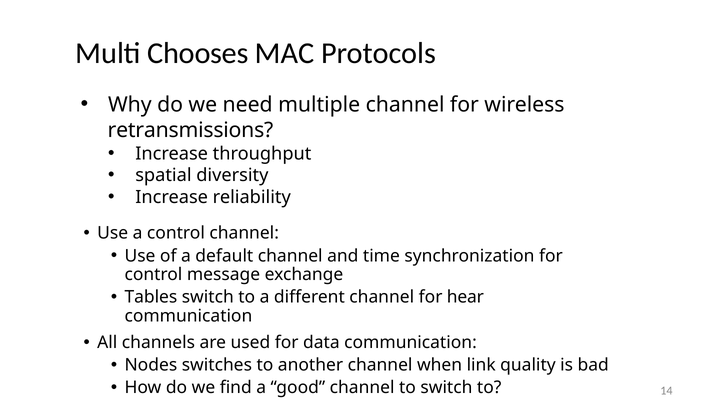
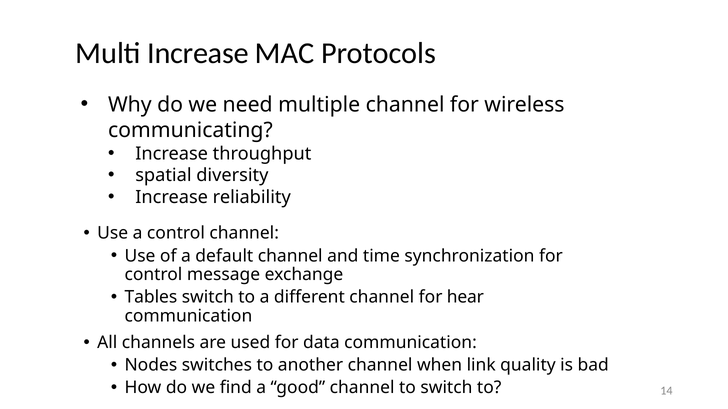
Multi Chooses: Chooses -> Increase
retransmissions: retransmissions -> communicating
